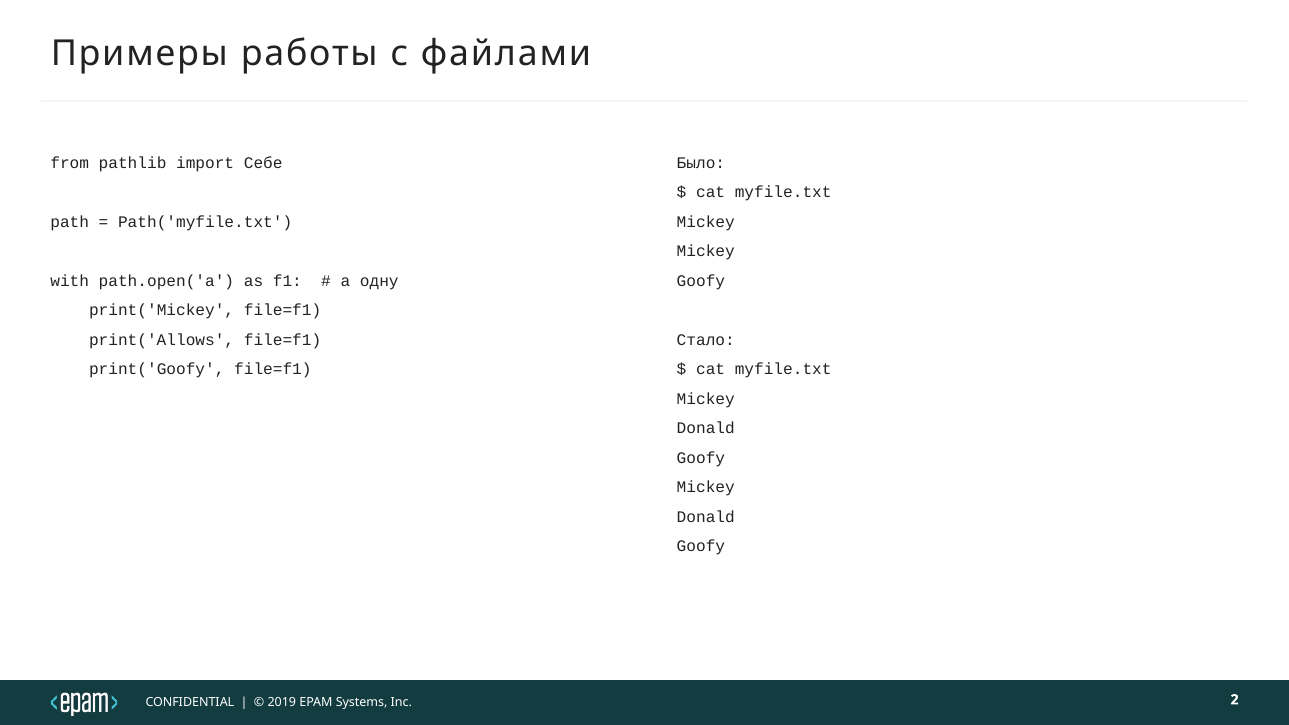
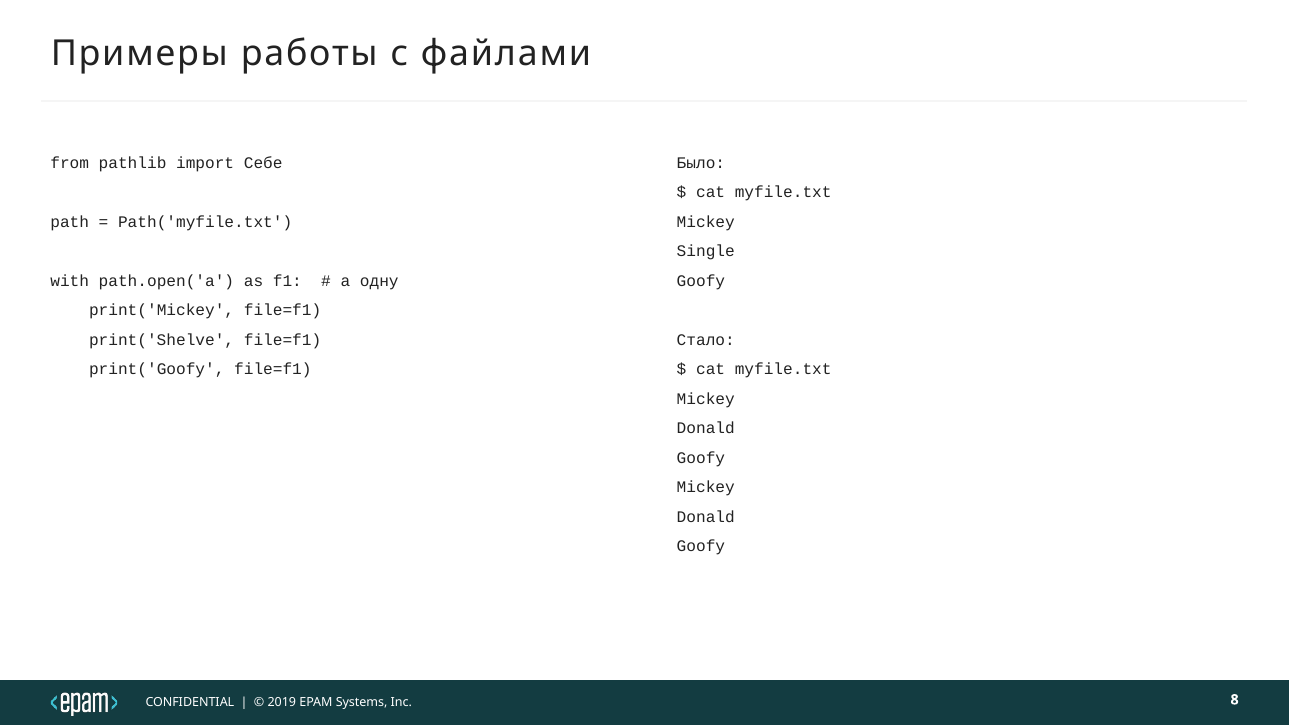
Mickey at (706, 251): Mickey -> Single
print('Allows: print('Allows -> print('Shelve
2: 2 -> 8
